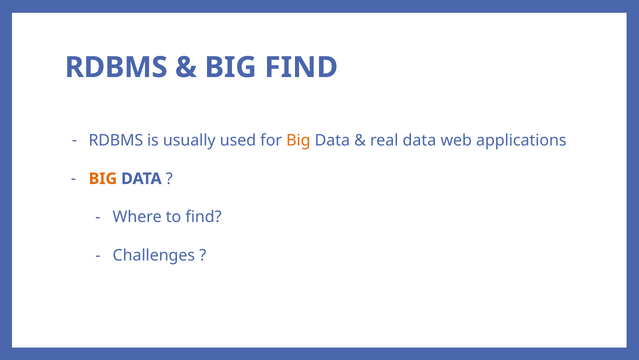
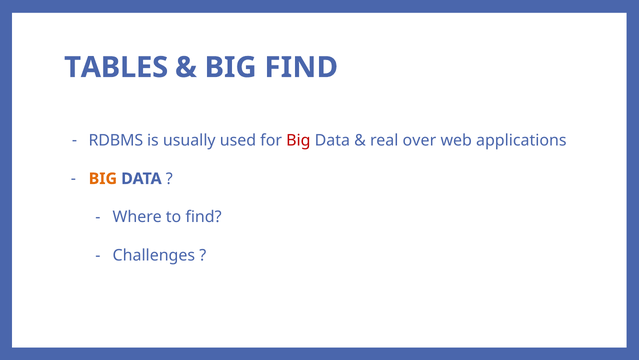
RDBMS at (116, 67): RDBMS -> TABLES
Big at (298, 140) colour: orange -> red
real data: data -> over
